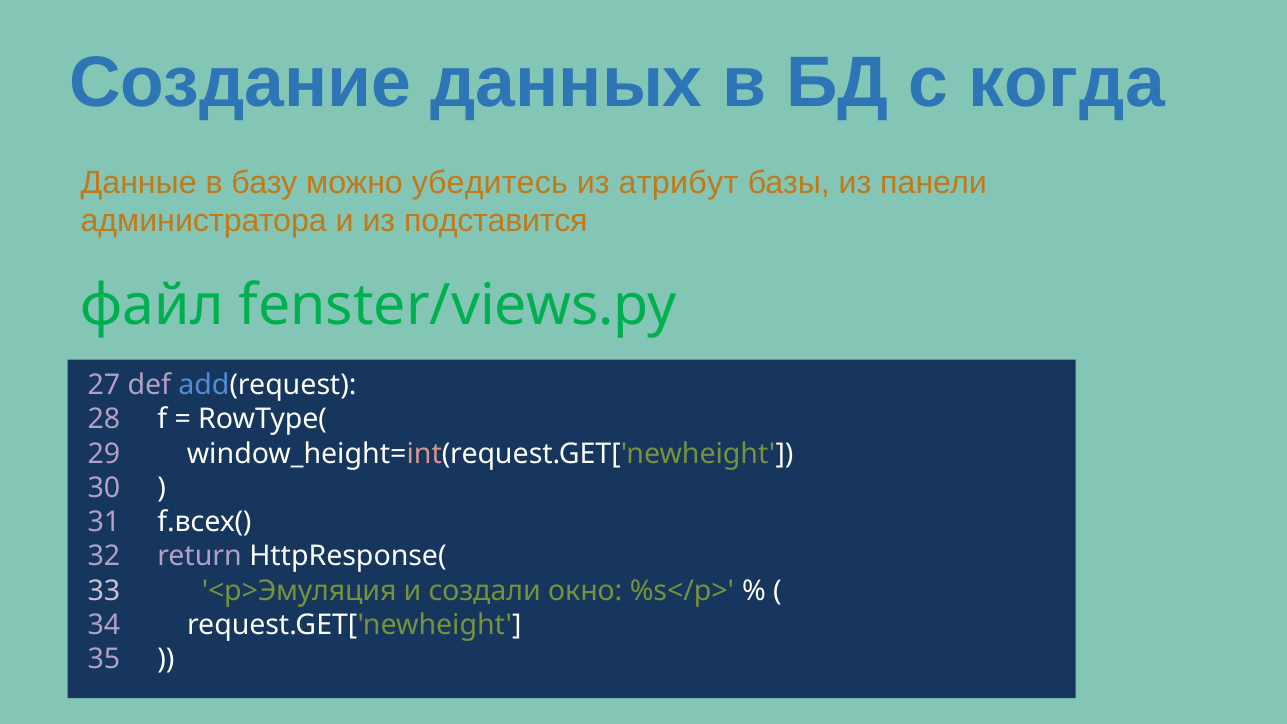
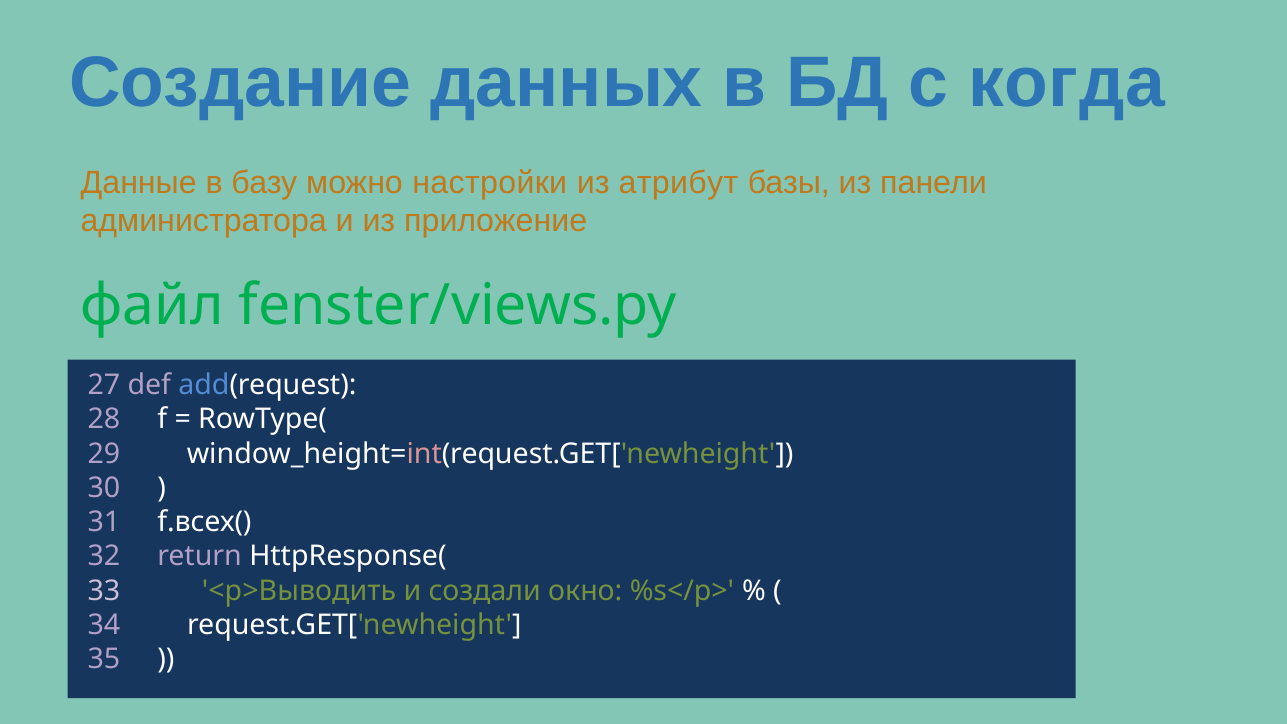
убедитесь: убедитесь -> настройки
подставится: подставится -> приложение
<p>Эмуляция: <p>Эмуляция -> <p>Выводить
